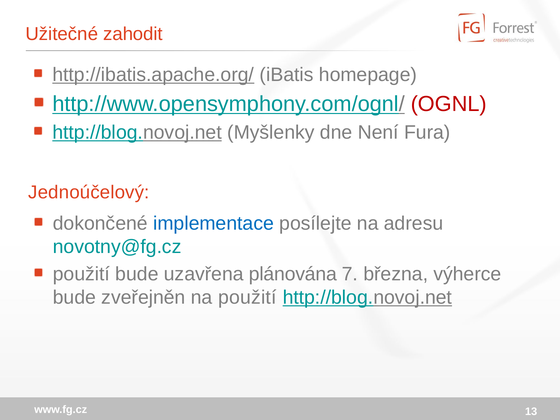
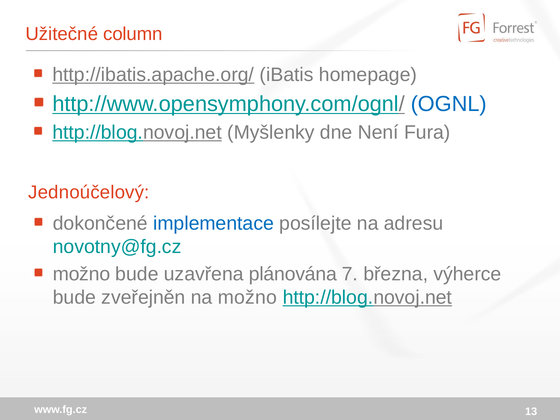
zahodit: zahodit -> column
OGNL colour: red -> blue
použití at (81, 274): použití -> možno
na použití: použití -> možno
